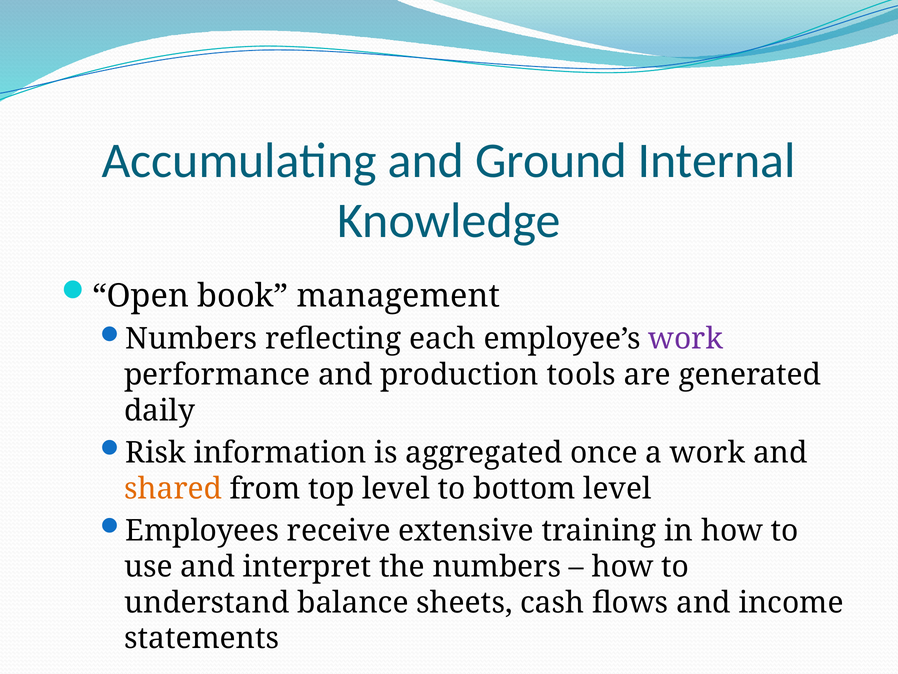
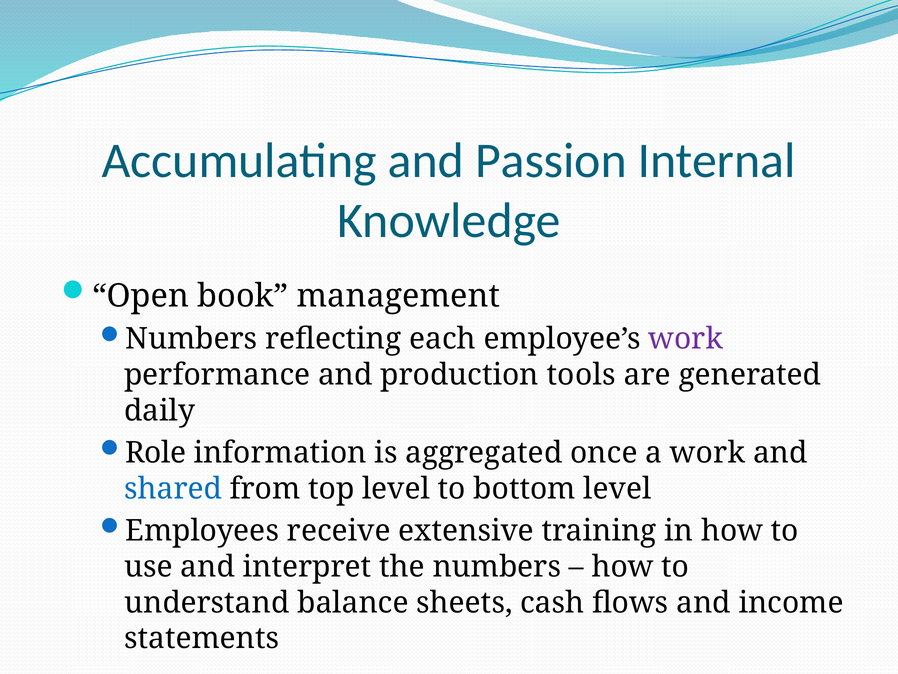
Ground: Ground -> Passion
Risk: Risk -> Role
shared colour: orange -> blue
